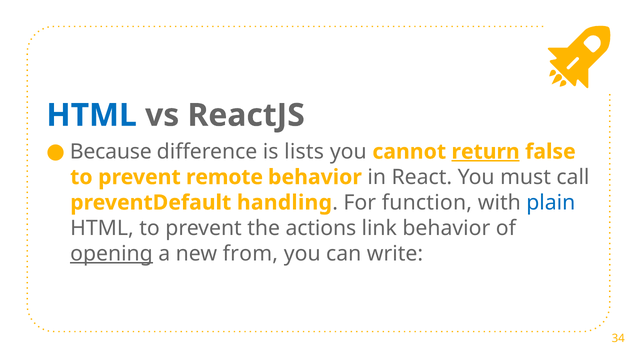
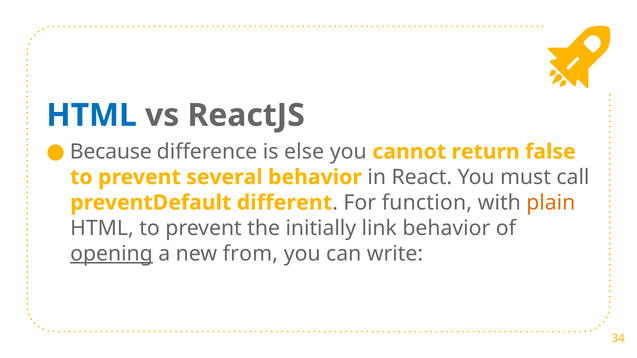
lists: lists -> else
return underline: present -> none
remote: remote -> several
handling: handling -> different
plain colour: blue -> orange
actions: actions -> initially
